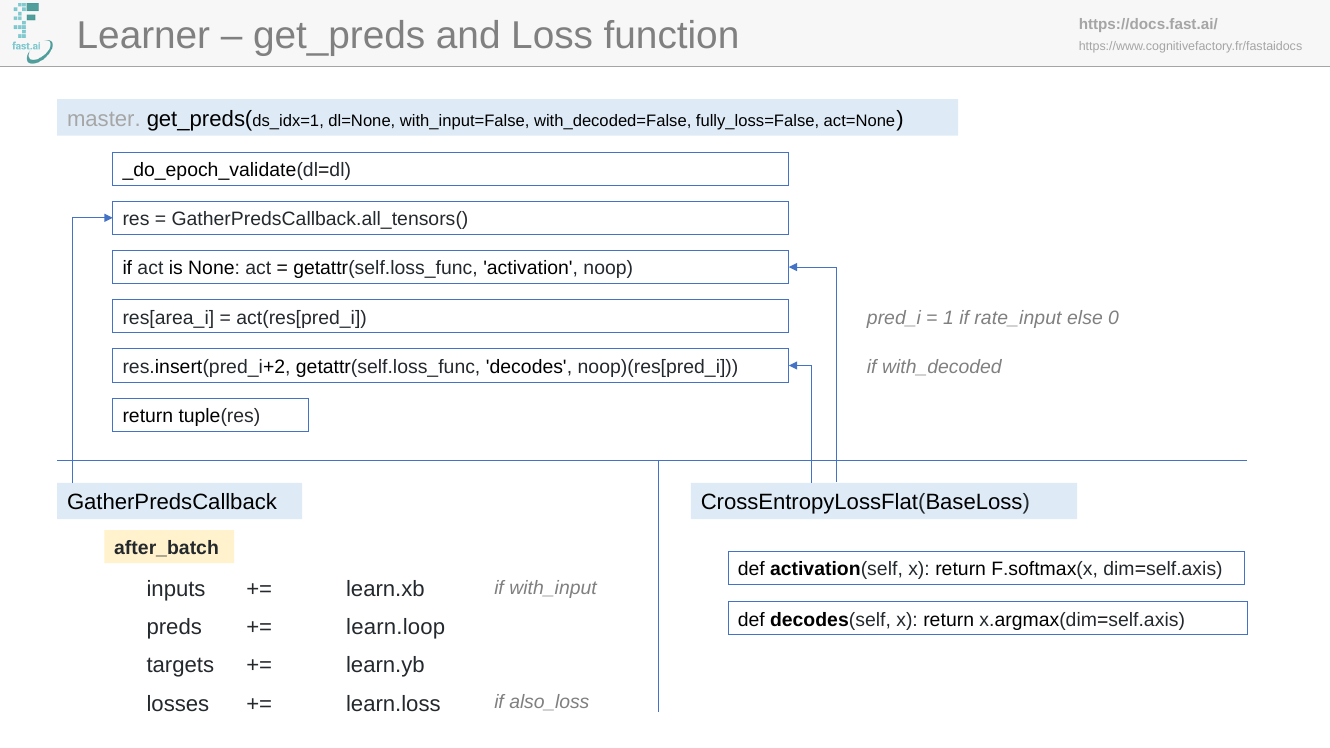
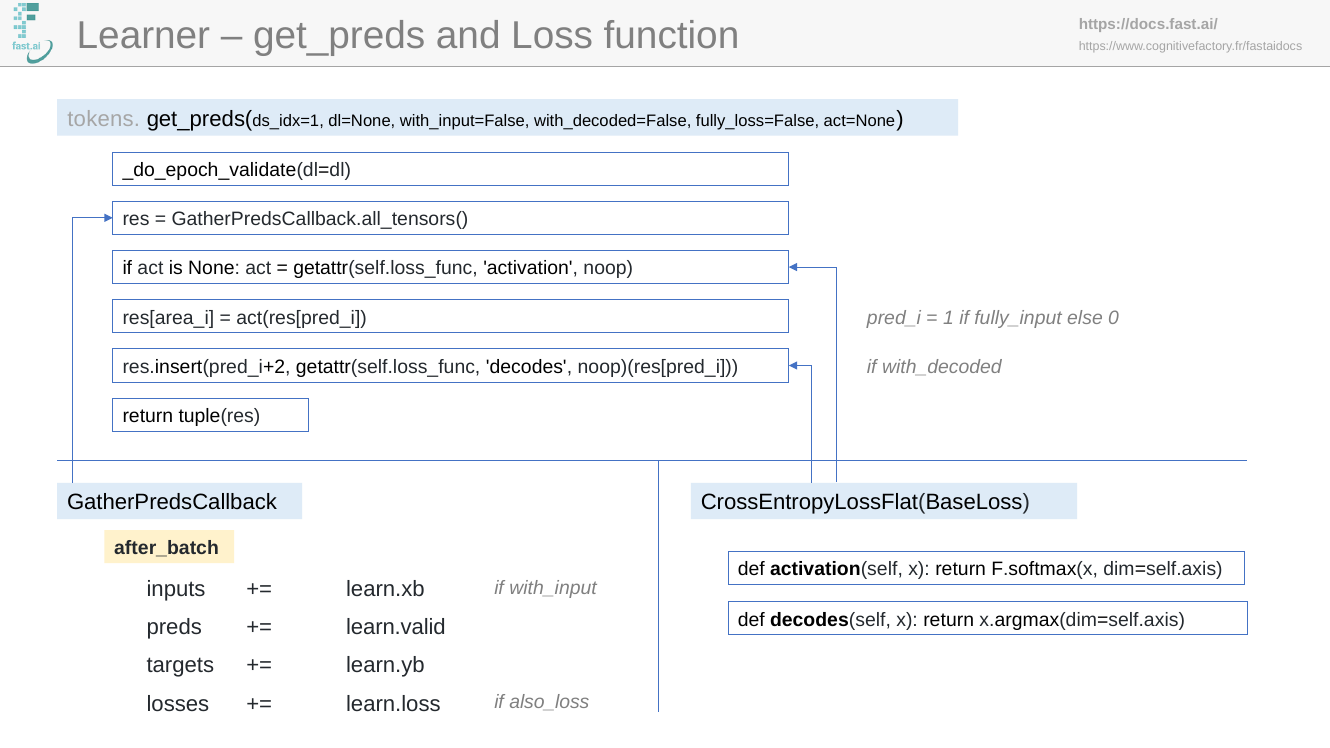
master: master -> tokens
rate_input: rate_input -> fully_input
learn.loop: learn.loop -> learn.valid
